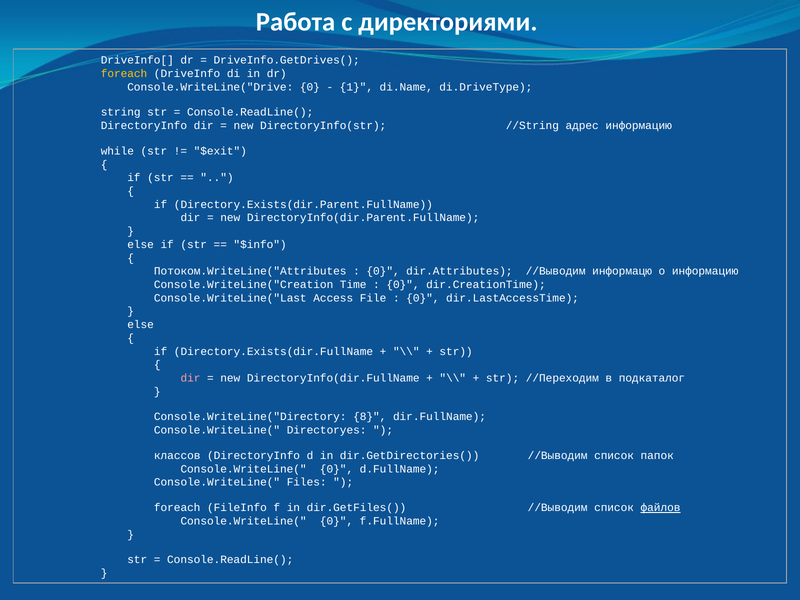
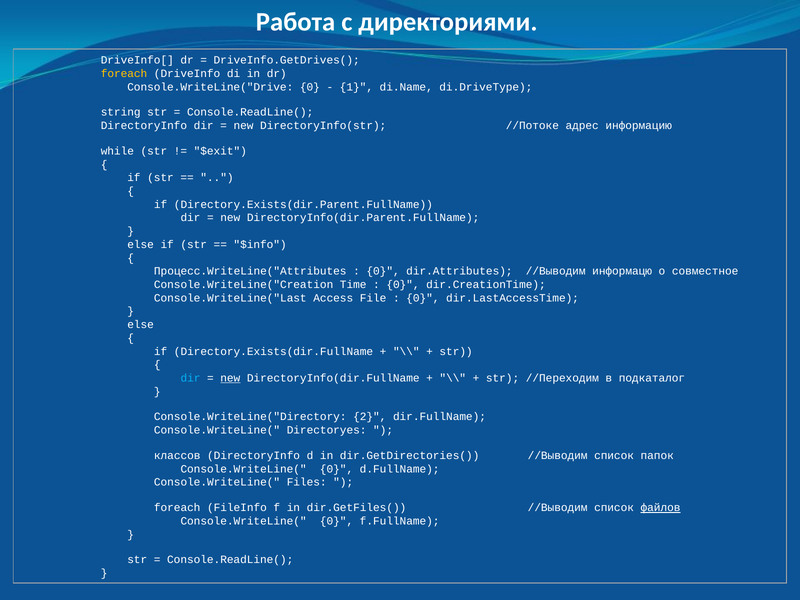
//String: //String -> //Потоке
Потоком.WriteLine("Attributes: Потоком.WriteLine("Attributes -> Процесс.WriteLine("Attributes
о информацию: информацию -> совместное
dir at (190, 378) colour: pink -> light blue
new at (230, 378) underline: none -> present
8: 8 -> 2
